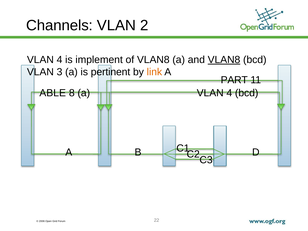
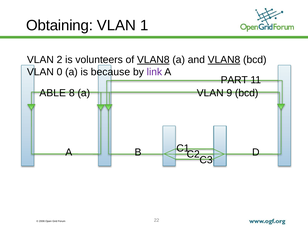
Channels: Channels -> Obtaining
2: 2 -> 1
4 at (59, 60): 4 -> 2
implement: implement -> volunteers
VLAN8 at (153, 60) underline: none -> present
3: 3 -> 0
pertinent: pertinent -> because
link colour: orange -> purple
4 at (229, 93): 4 -> 9
